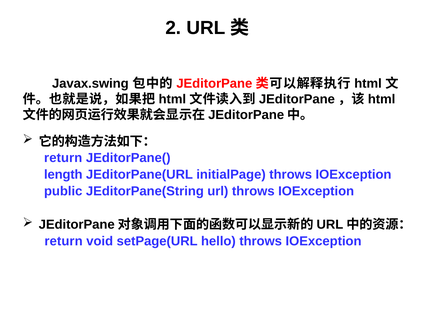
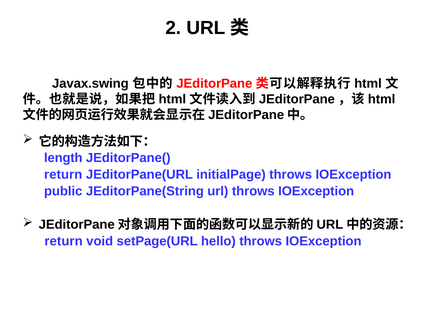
return at (63, 158): return -> length
length at (63, 175): length -> return
